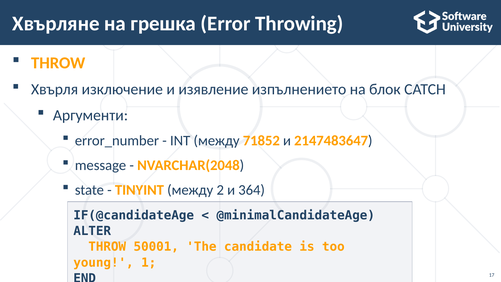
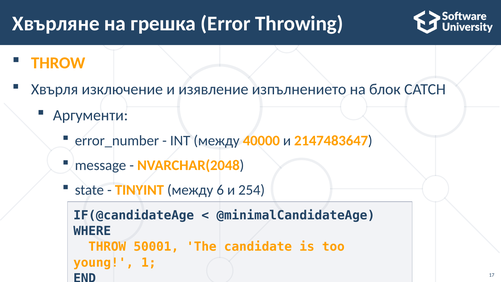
71852: 71852 -> 40000
2: 2 -> 6
364: 364 -> 254
ALTER: ALTER -> WHERE
